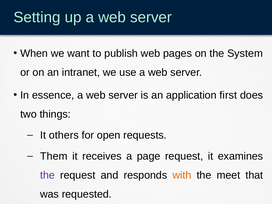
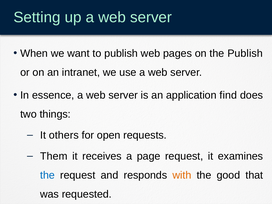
the System: System -> Publish
first: first -> find
the at (47, 175) colour: purple -> blue
meet: meet -> good
